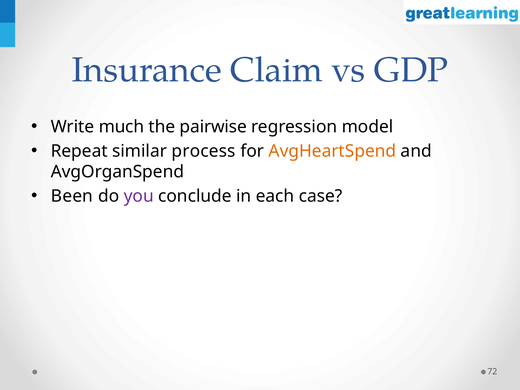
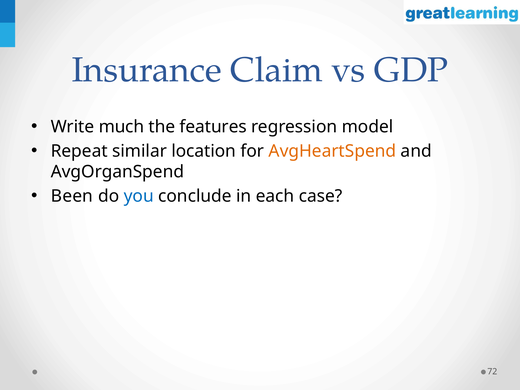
pairwise: pairwise -> features
process: process -> location
you colour: purple -> blue
